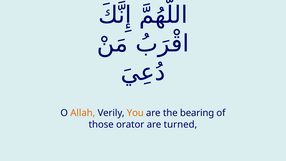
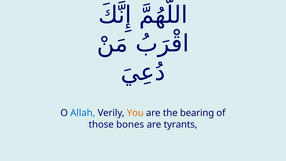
Allah colour: orange -> blue
orator: orator -> bones
turned: turned -> tyrants
